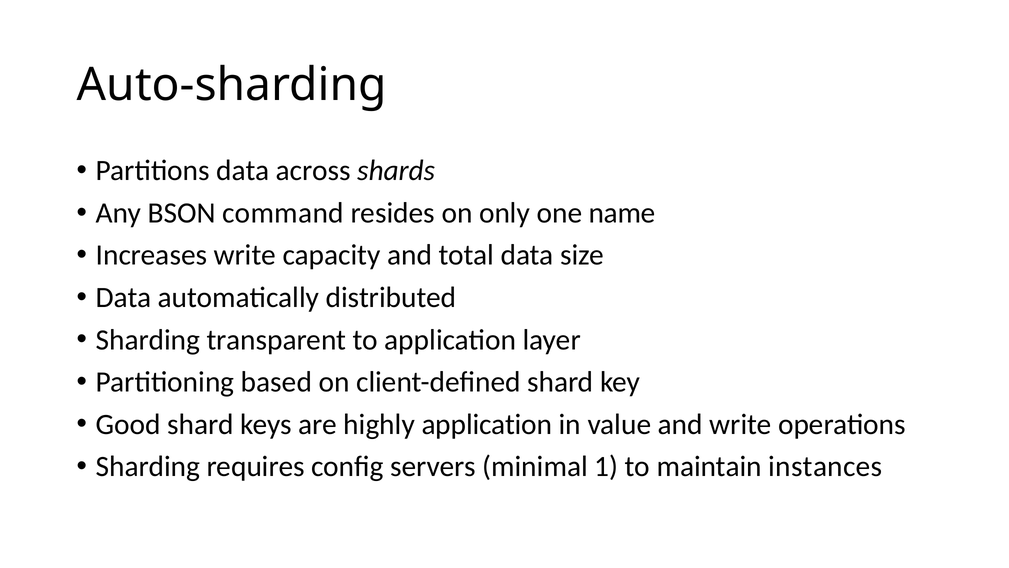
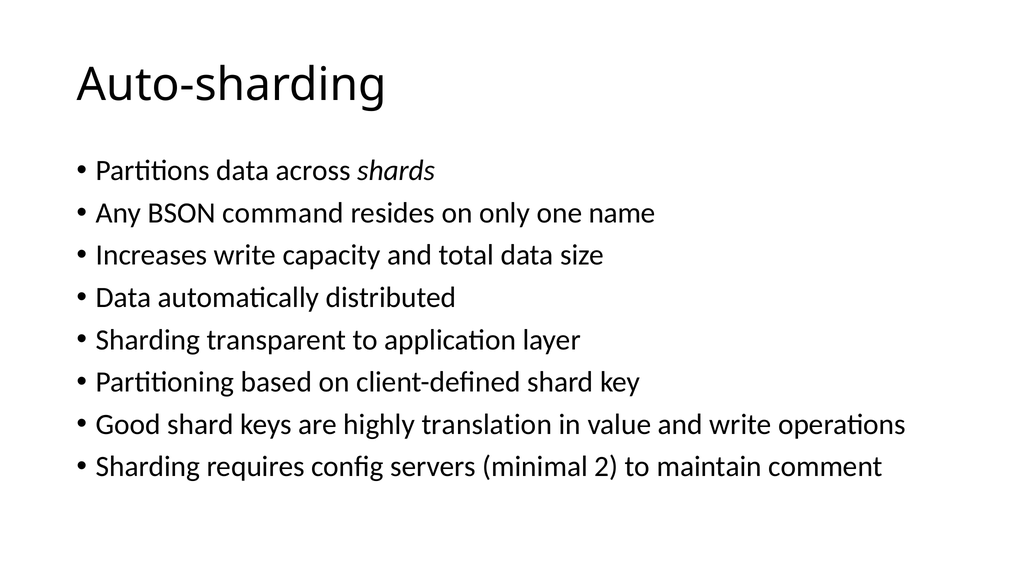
highly application: application -> translation
1: 1 -> 2
instances: instances -> comment
